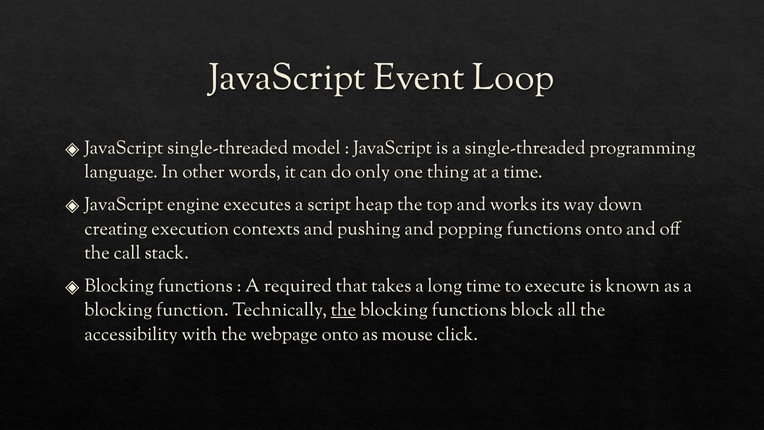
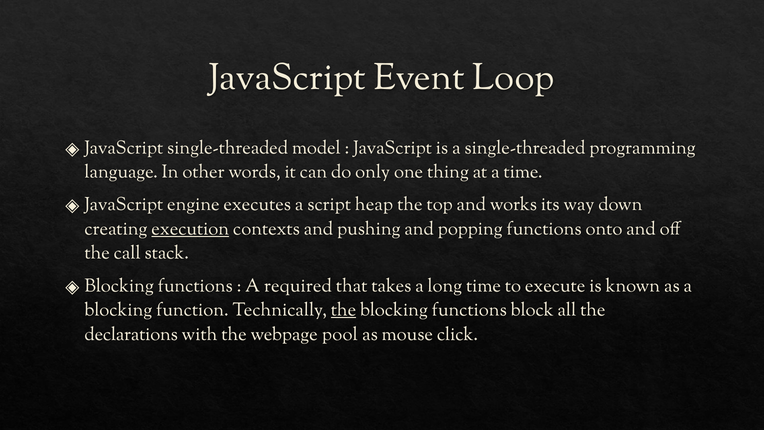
execution underline: none -> present
accessibility: accessibility -> declarations
webpage onto: onto -> pool
